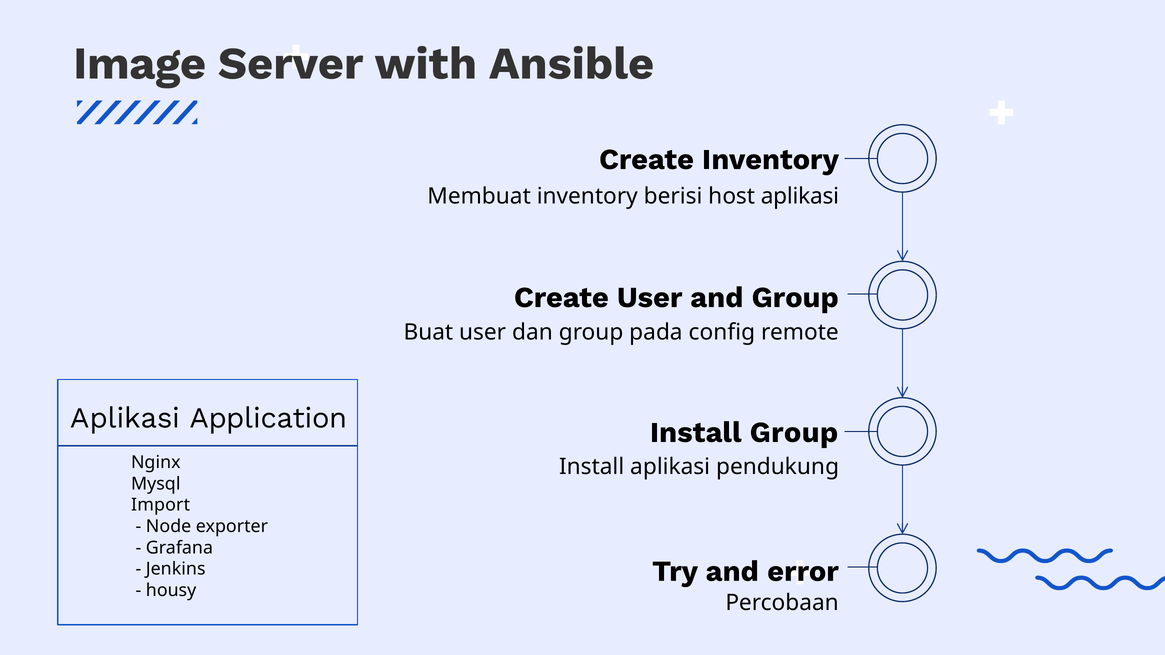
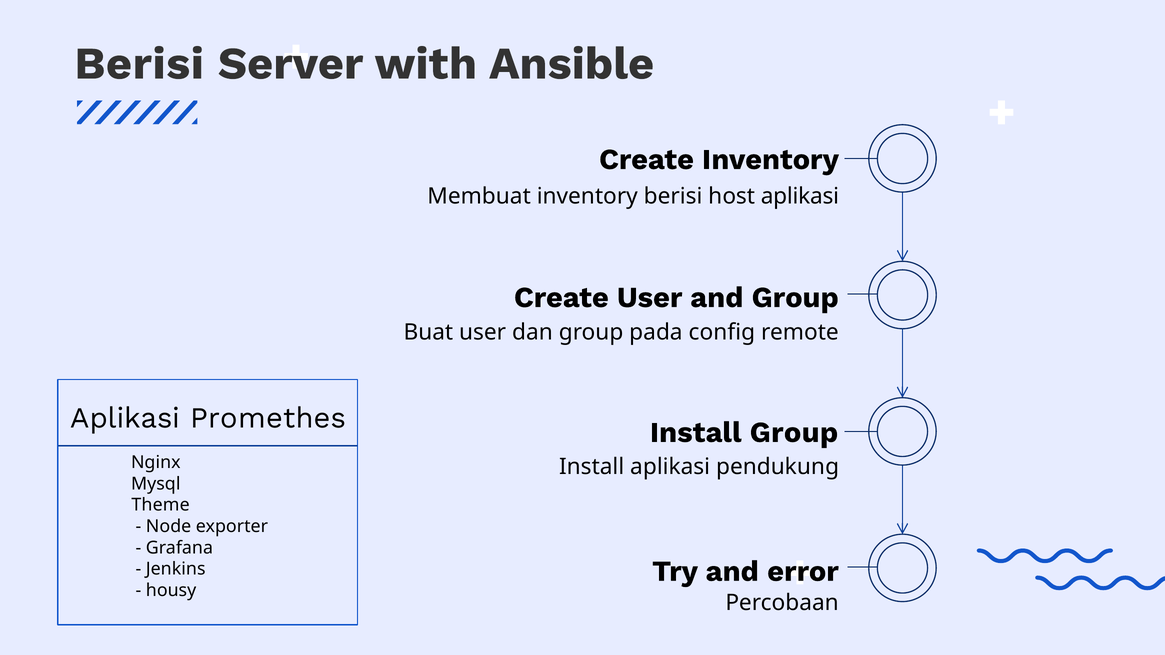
Image at (140, 64): Image -> Berisi
Application: Application -> Promethes
Import: Import -> Theme
